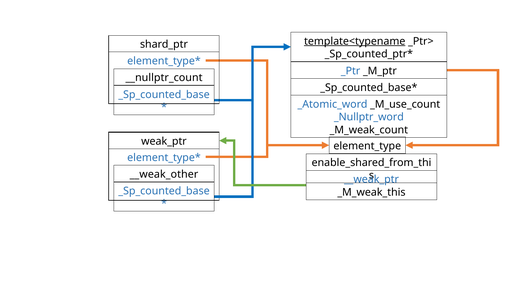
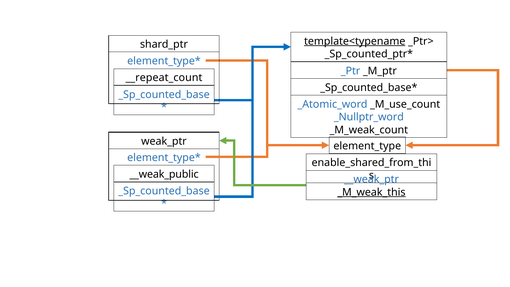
__nullptr_count: __nullptr_count -> __repeat_count
__weak_other: __weak_other -> __weak_public
_M_weak_this underline: none -> present
